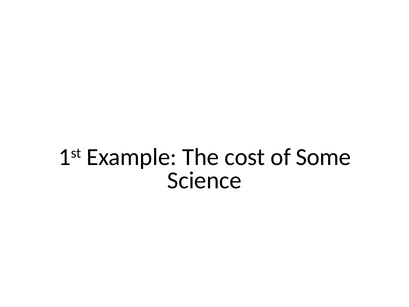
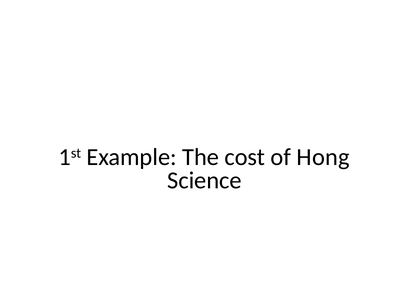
Some: Some -> Hong
